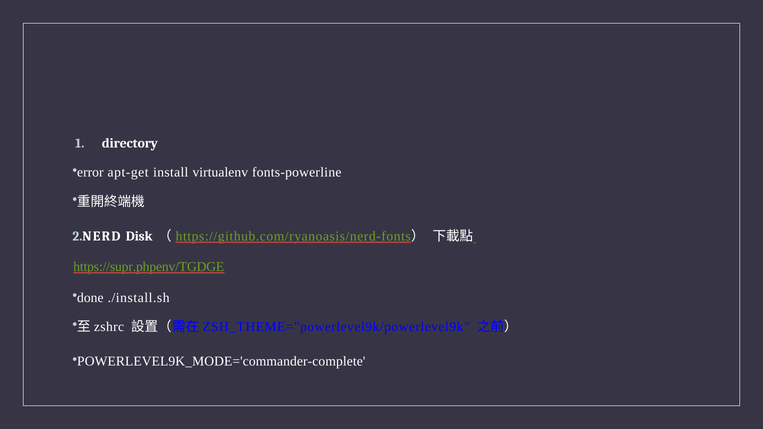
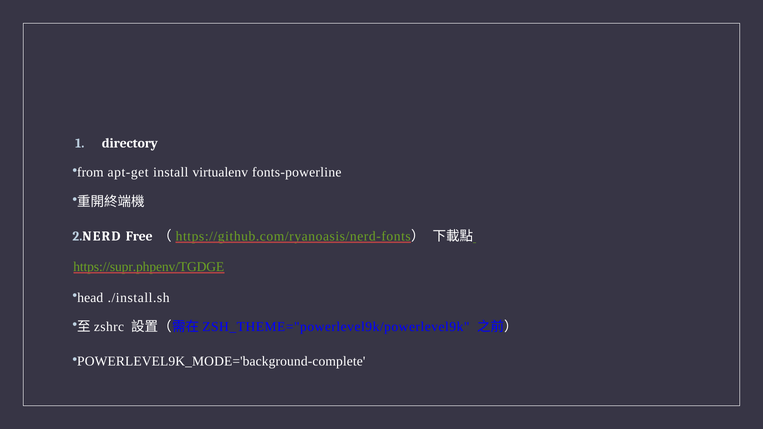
error: error -> from
Disk: Disk -> Free
done: done -> head
POWERLEVEL9K_MODE='commander-complete: POWERLEVEL9K_MODE='commander-complete -> POWERLEVEL9K_MODE='background-complete
